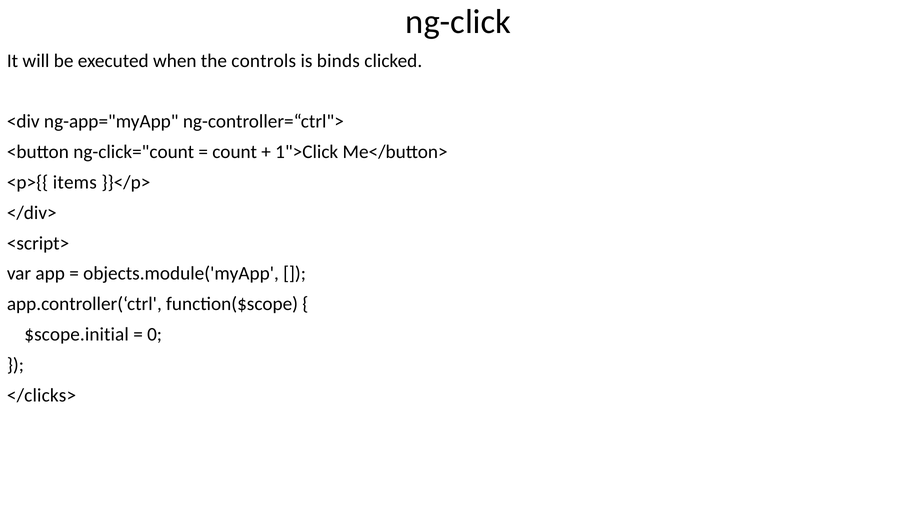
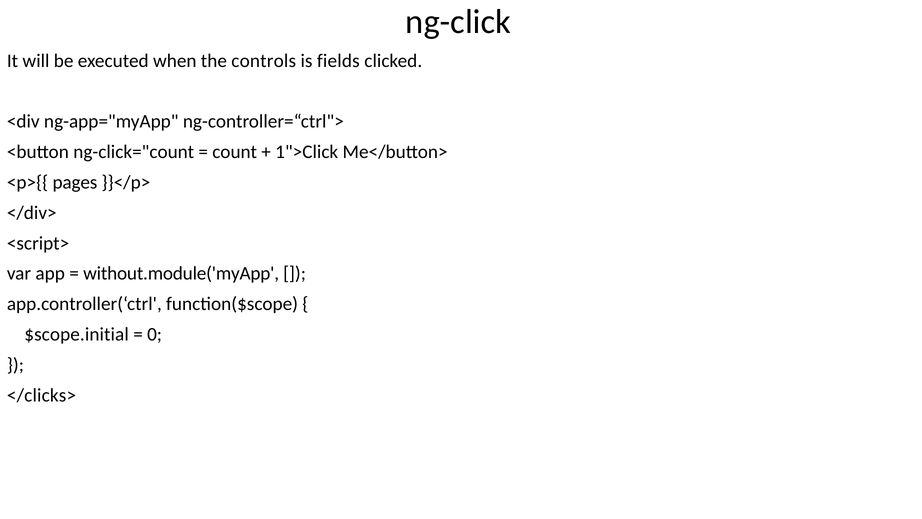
binds: binds -> fields
items: items -> pages
objects.module('myApp: objects.module('myApp -> without.module('myApp
